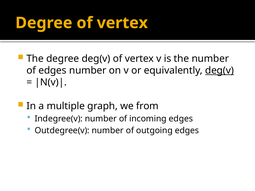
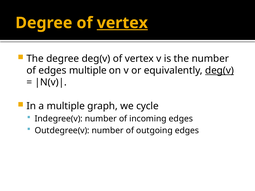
vertex at (122, 23) underline: none -> present
edges number: number -> multiple
from: from -> cycle
